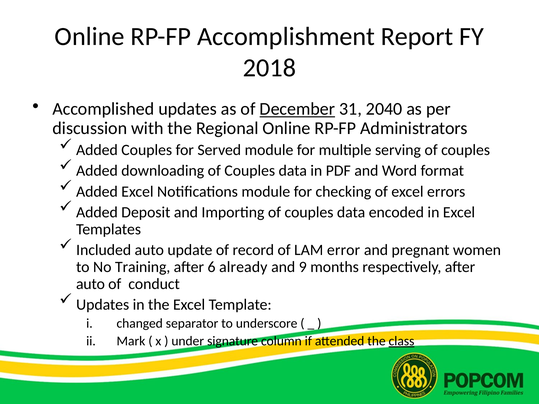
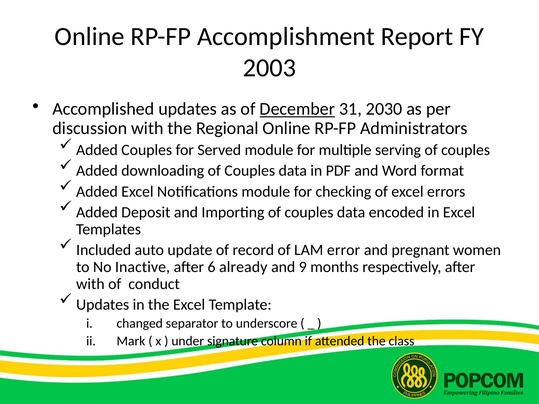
2018: 2018 -> 2003
2040: 2040 -> 2030
Training: Training -> Inactive
auto at (90, 284): auto -> with
class underline: present -> none
